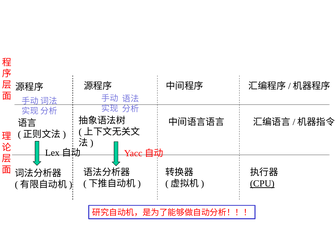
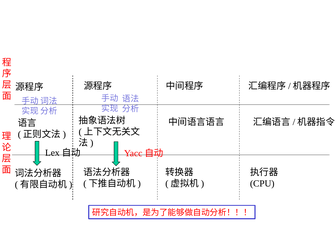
CPU underline: present -> none
